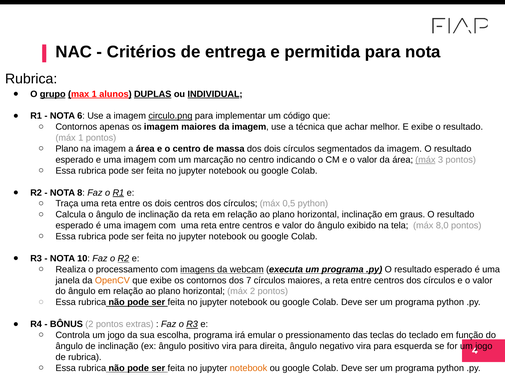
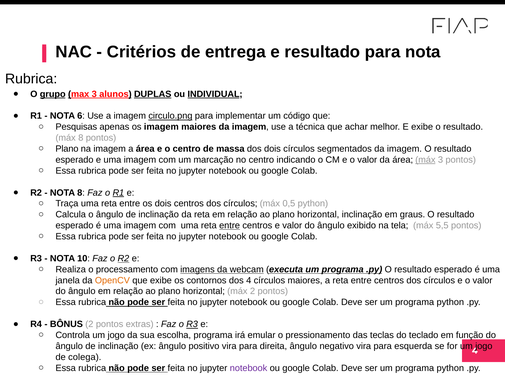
e permitida: permitida -> resultado
max 1: 1 -> 3
Contornos at (76, 127): Contornos -> Pesquisas
máx 1: 1 -> 8
entre at (230, 225) underline: none -> present
8,0: 8,0 -> 5,5
dos 7: 7 -> 4
de rubrica: rubrica -> colega
notebook at (249, 368) colour: orange -> purple
